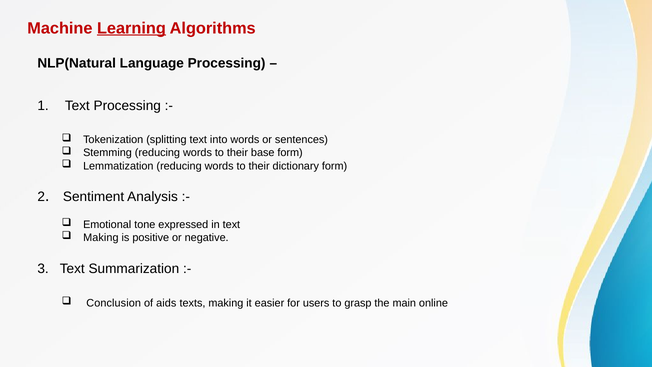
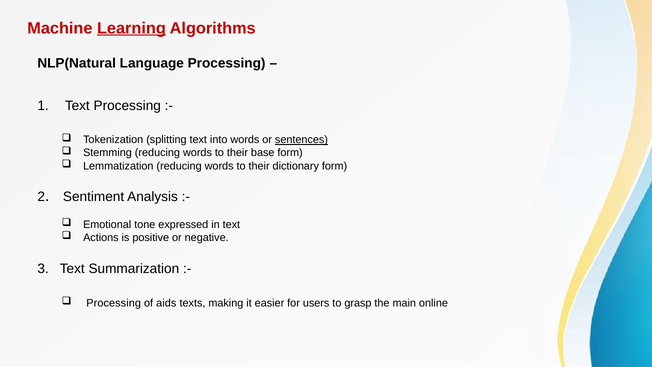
sentences underline: none -> present
Making at (101, 238): Making -> Actions
Conclusion at (114, 303): Conclusion -> Processing
